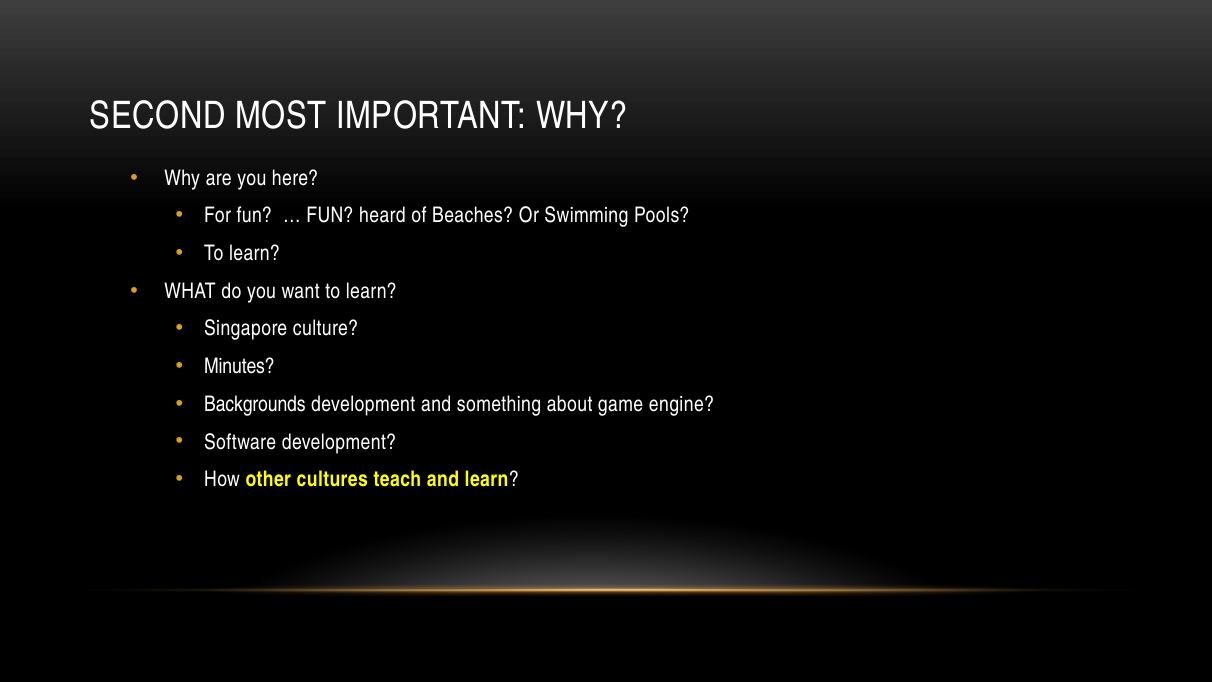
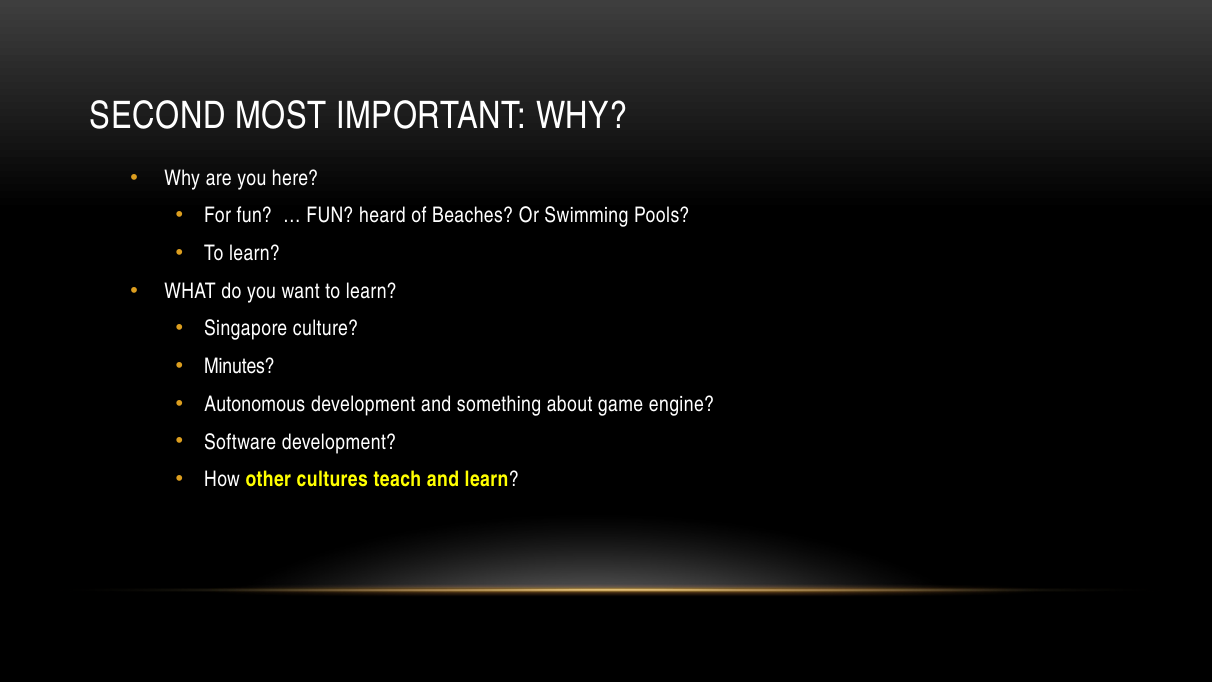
Backgrounds: Backgrounds -> Autonomous
